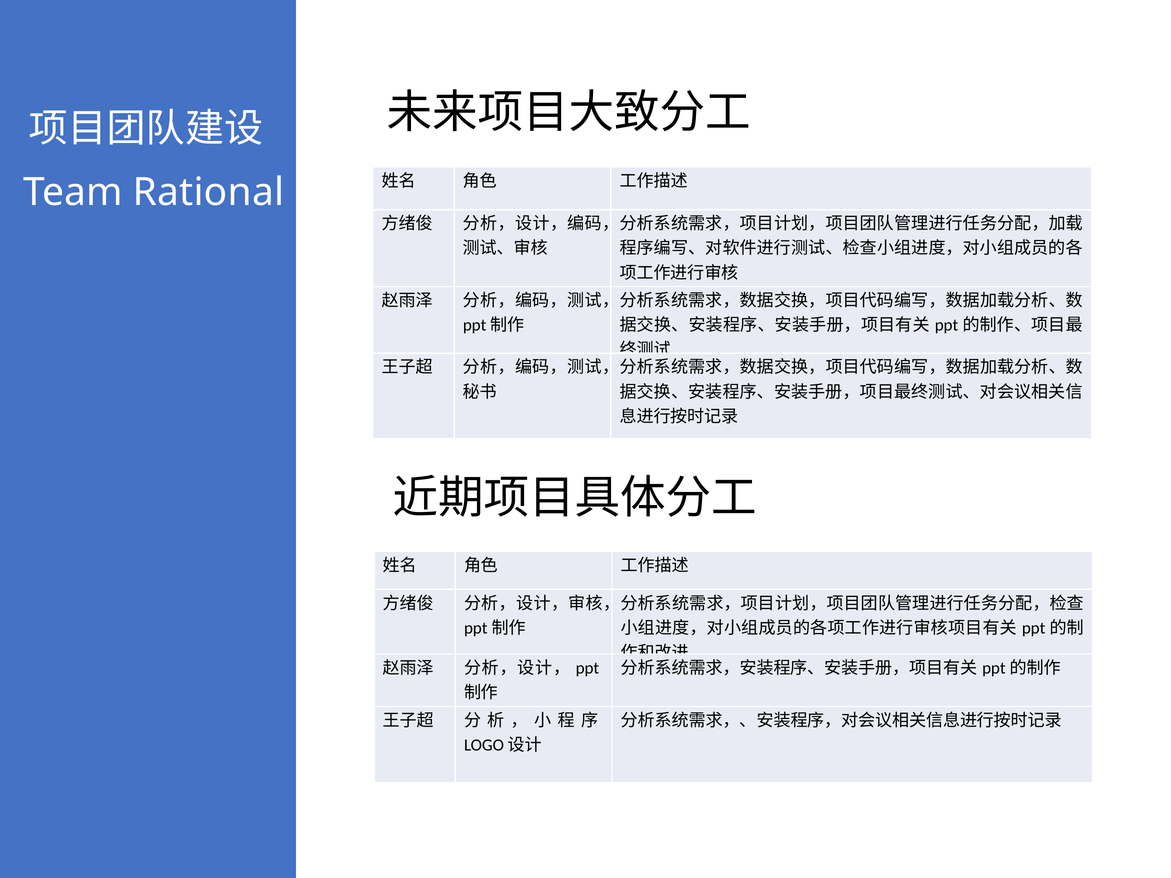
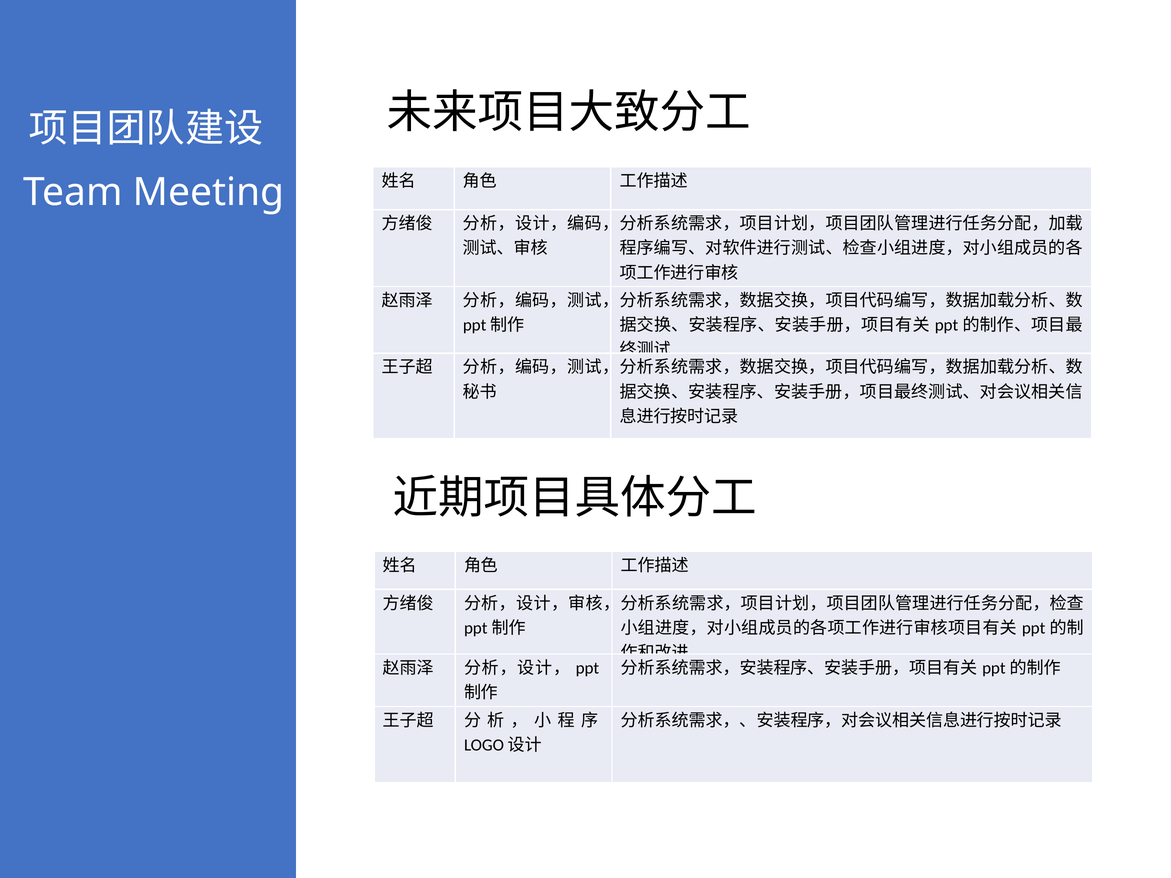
Rational: Rational -> Meeting
